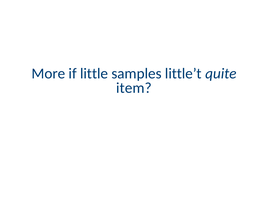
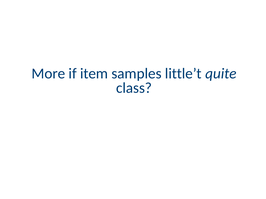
little: little -> item
item: item -> class
